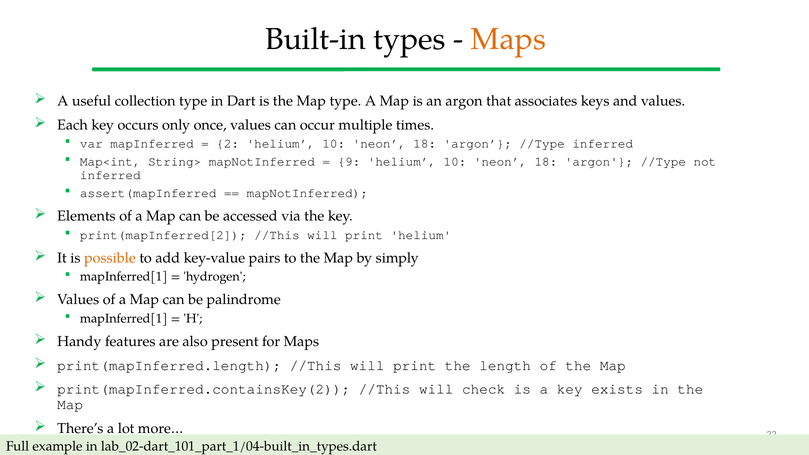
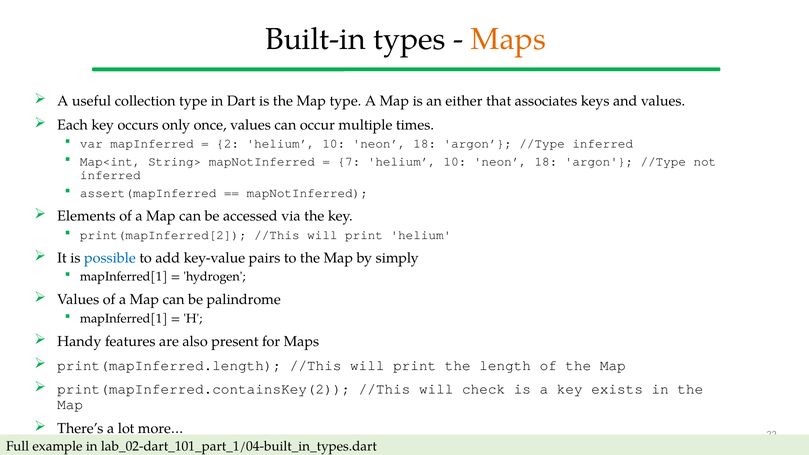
an argon: argon -> either
9: 9 -> 7
possible colour: orange -> blue
